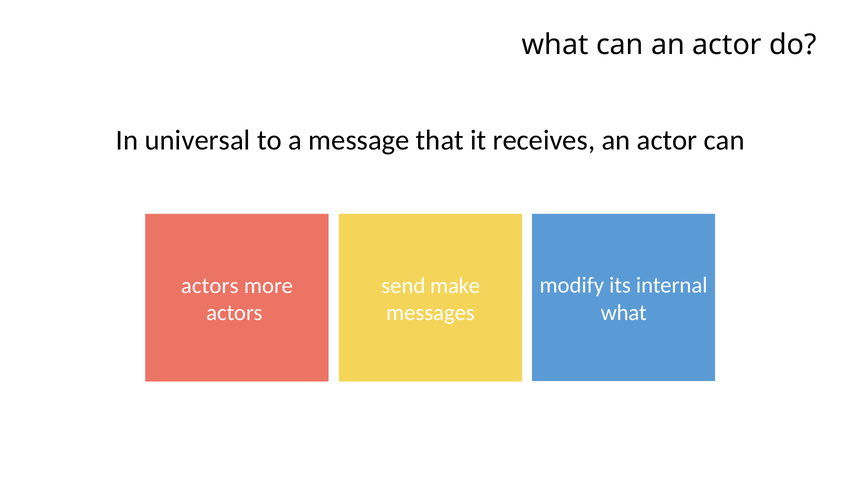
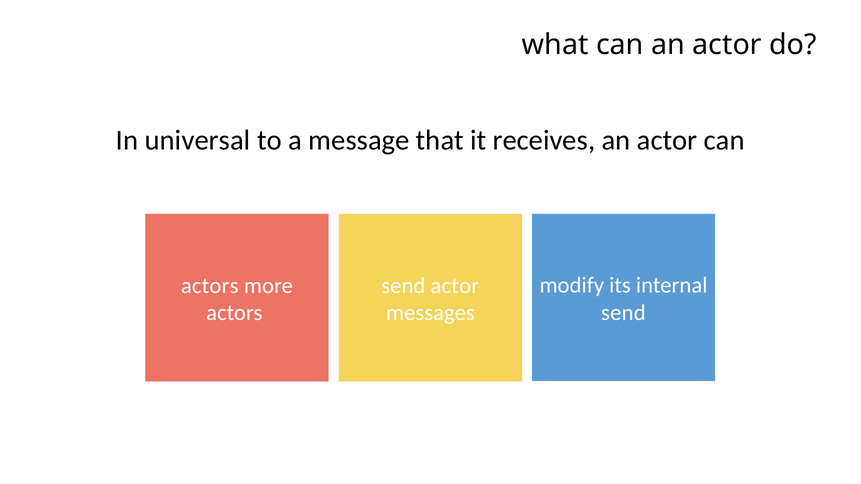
send make: make -> actor
what at (624, 313): what -> send
